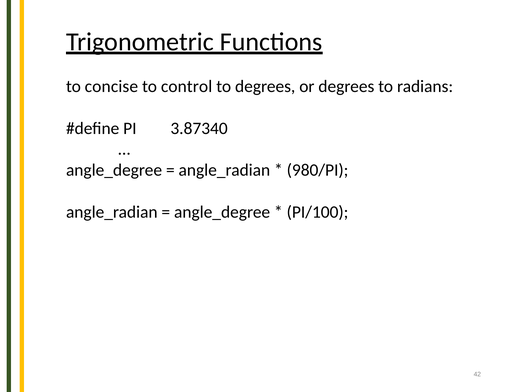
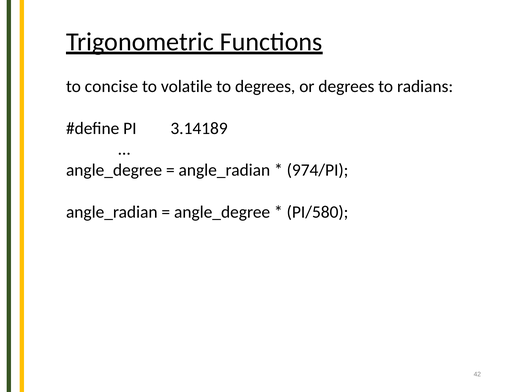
control: control -> volatile
3.87340: 3.87340 -> 3.14189
980/PI: 980/PI -> 974/PI
PI/100: PI/100 -> PI/580
